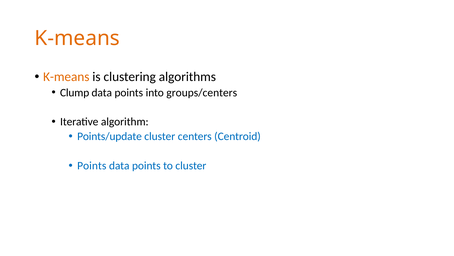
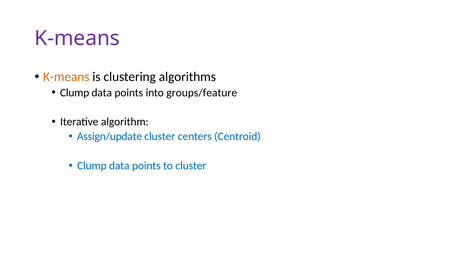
K-means at (77, 38) colour: orange -> purple
groups/centers: groups/centers -> groups/feature
Points/update: Points/update -> Assign/update
Points at (92, 165): Points -> Clump
